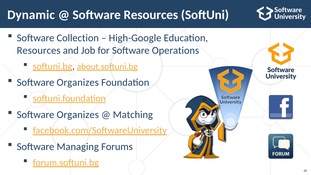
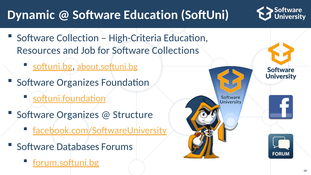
Software Resources: Resources -> Education
High-Google: High-Google -> High-Criteria
Operations: Operations -> Collections
Matching: Matching -> Structure
Managing: Managing -> Databases
